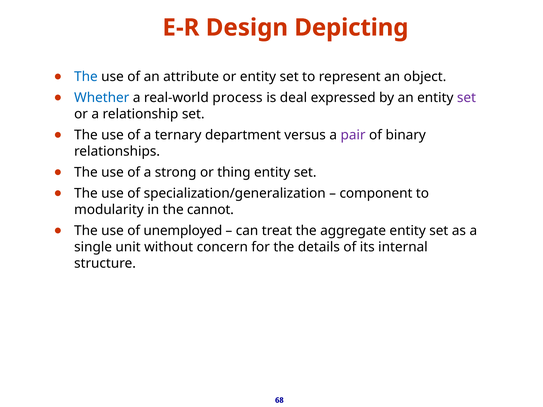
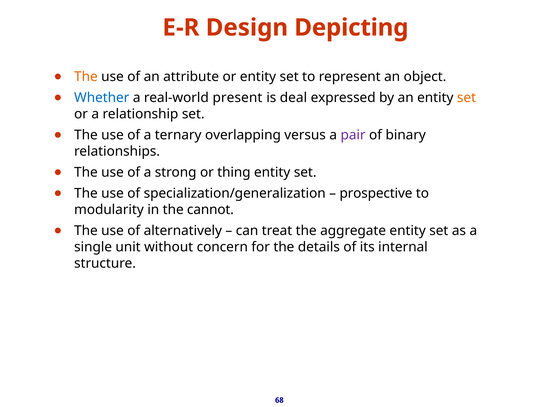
The at (86, 77) colour: blue -> orange
process: process -> present
set at (466, 98) colour: purple -> orange
department: department -> overlapping
component: component -> prospective
unemployed: unemployed -> alternatively
